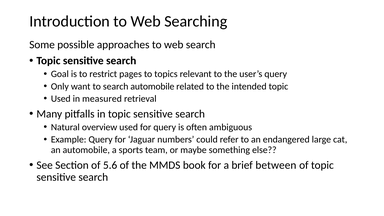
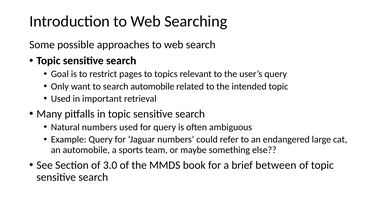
measured: measured -> important
Natural overview: overview -> numbers
5.6: 5.6 -> 3.0
